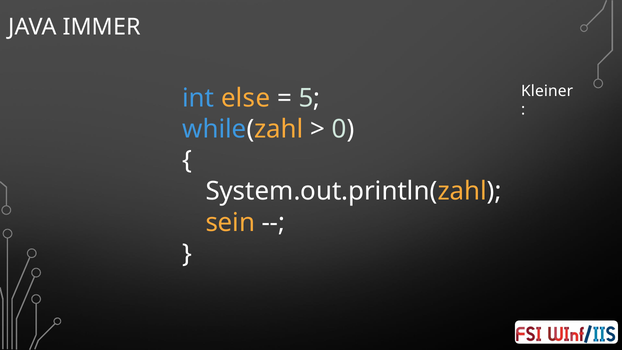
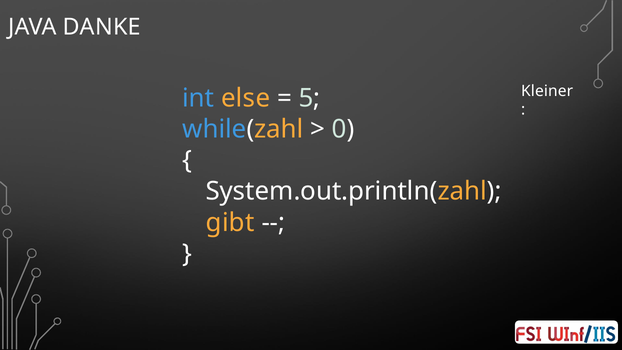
IMMER: IMMER -> DANKE
sein: sein -> gibt
